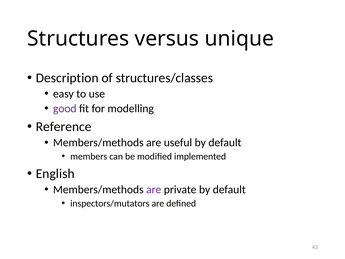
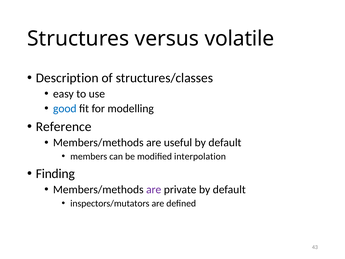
unique: unique -> volatile
good colour: purple -> blue
implemented: implemented -> interpolation
English: English -> Finding
